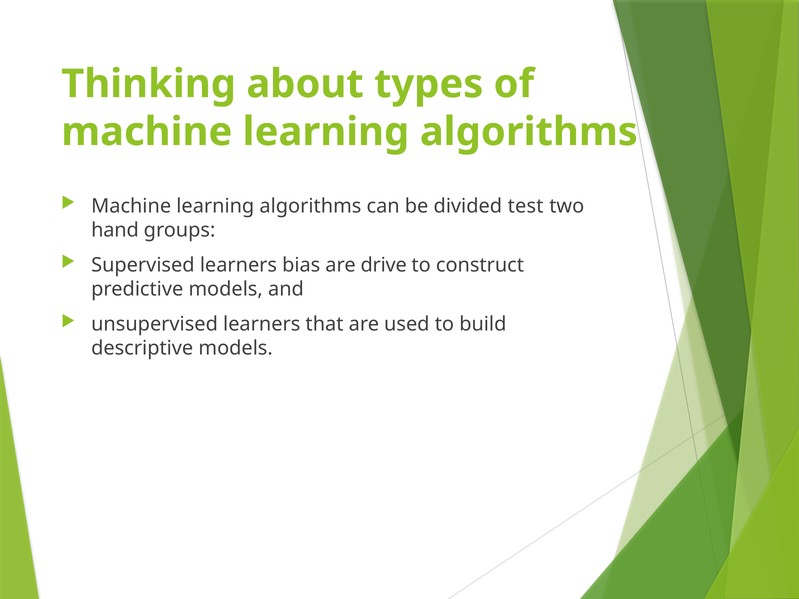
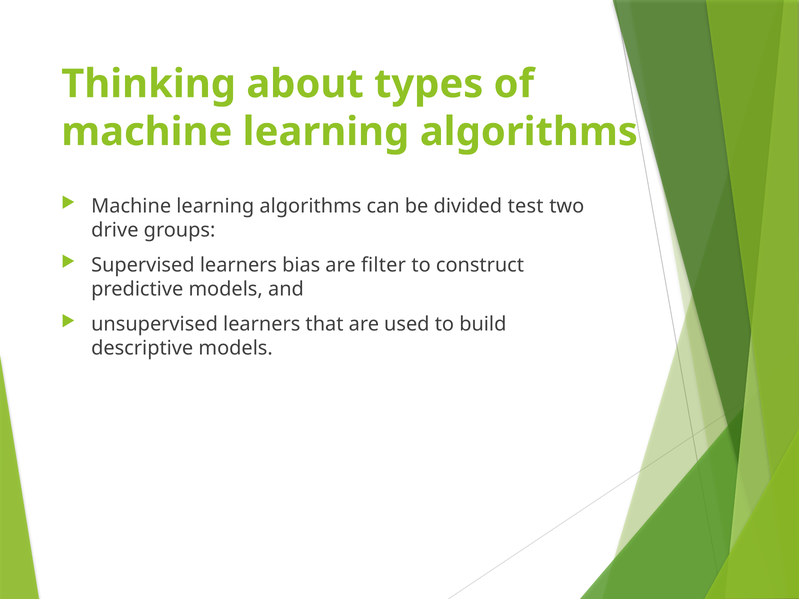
hand: hand -> drive
drive: drive -> filter
